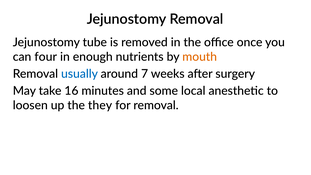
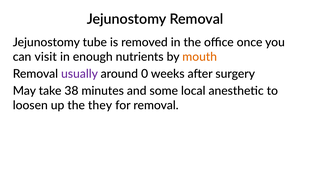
four: four -> visit
usually colour: blue -> purple
7: 7 -> 0
16: 16 -> 38
